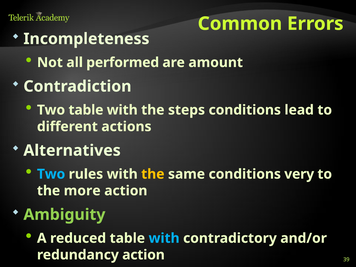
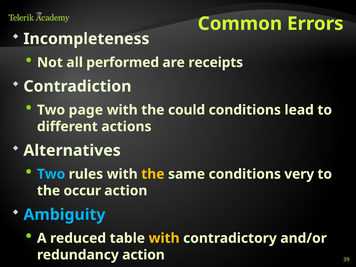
amount: amount -> receipts
Two table: table -> page
steps: steps -> could
more: more -> occur
Ambiguity colour: light green -> light blue
with at (164, 238) colour: light blue -> yellow
